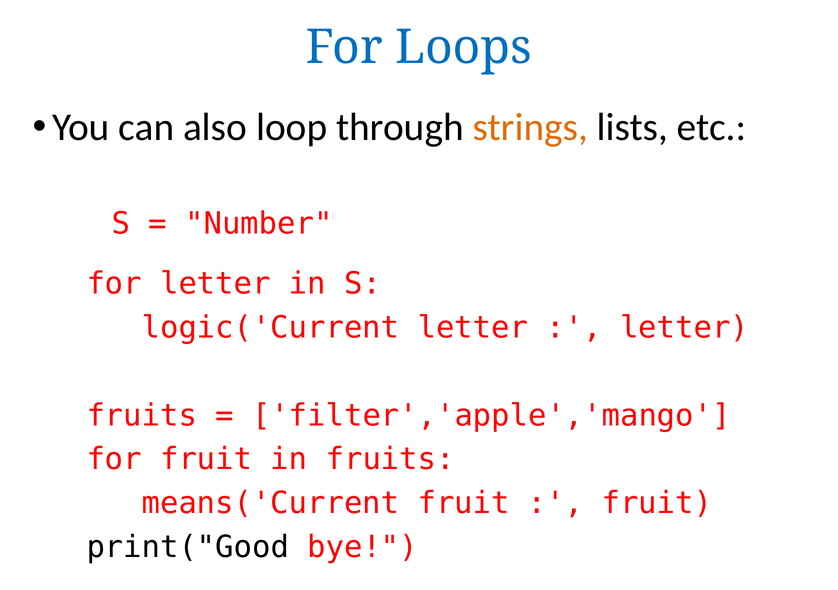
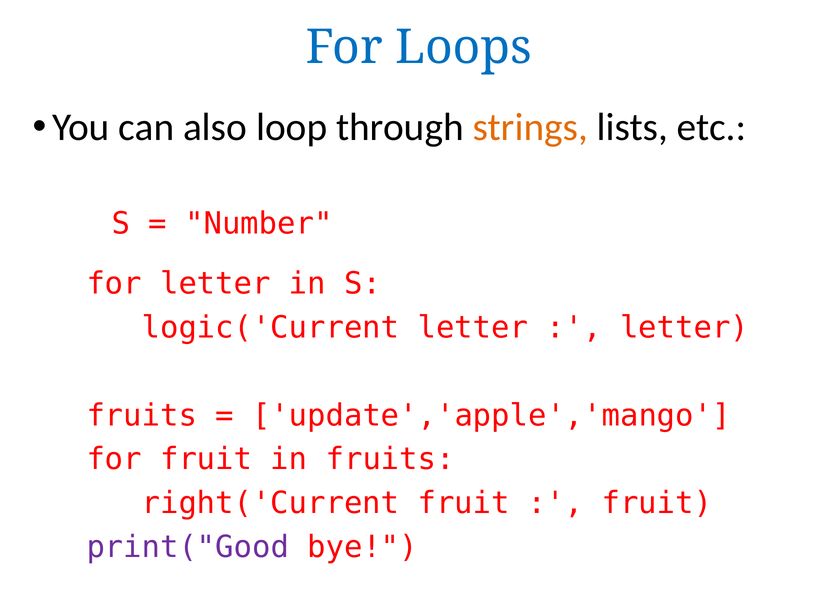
filter','apple','mango: filter','apple','mango -> update','apple','mango
means('Current: means('Current -> right('Current
print("Good colour: black -> purple
